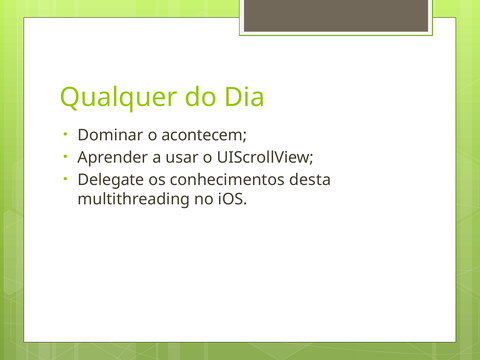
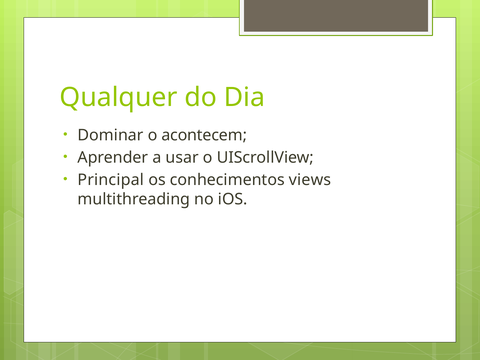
Delegate: Delegate -> Principal
desta: desta -> views
